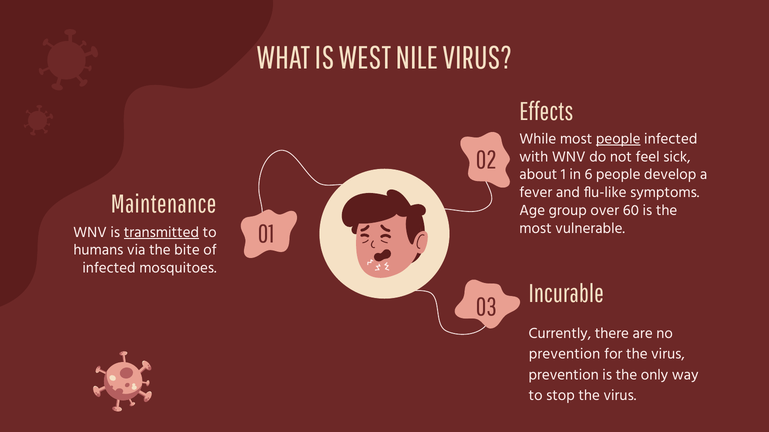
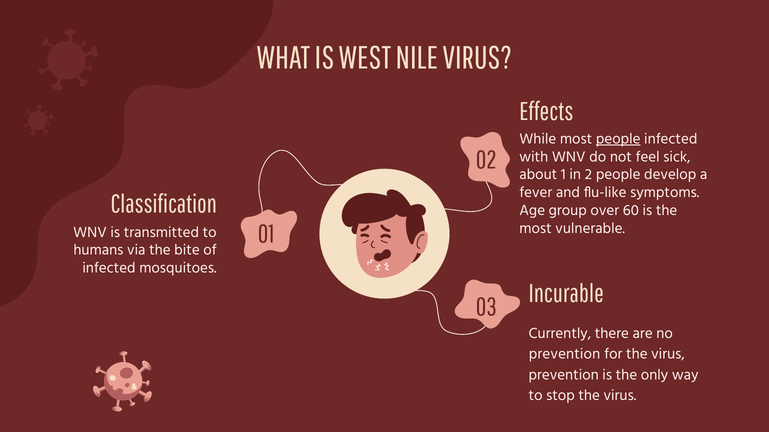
6: 6 -> 2
Maintenance: Maintenance -> Classification
transmitted underline: present -> none
